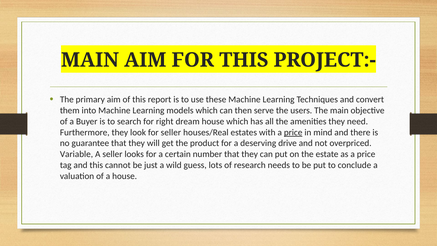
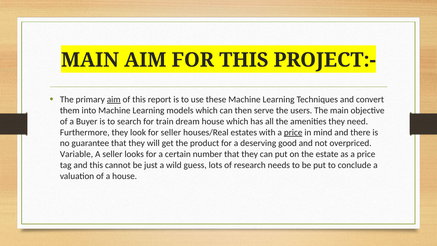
aim at (114, 99) underline: none -> present
right: right -> train
drive: drive -> good
